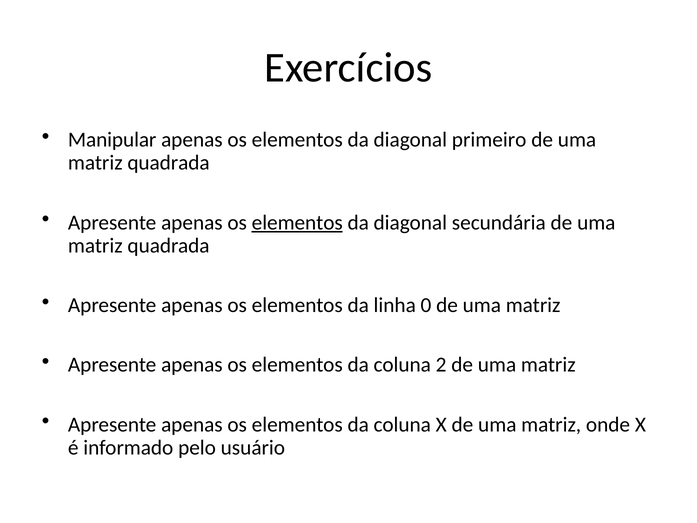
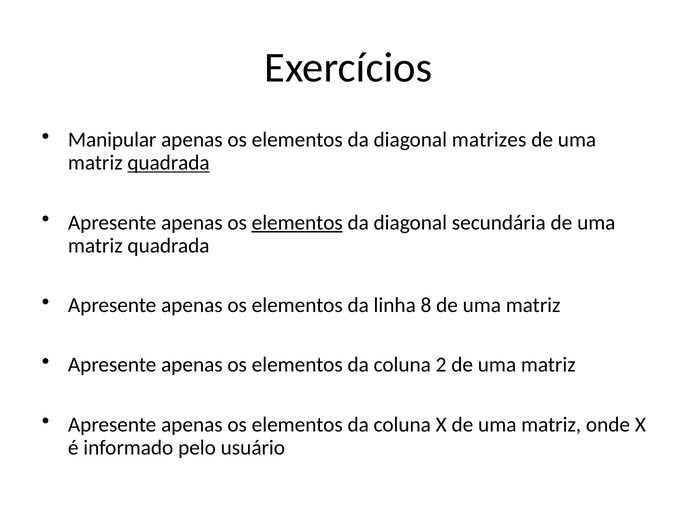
primeiro: primeiro -> matrizes
quadrada at (169, 163) underline: none -> present
0: 0 -> 8
